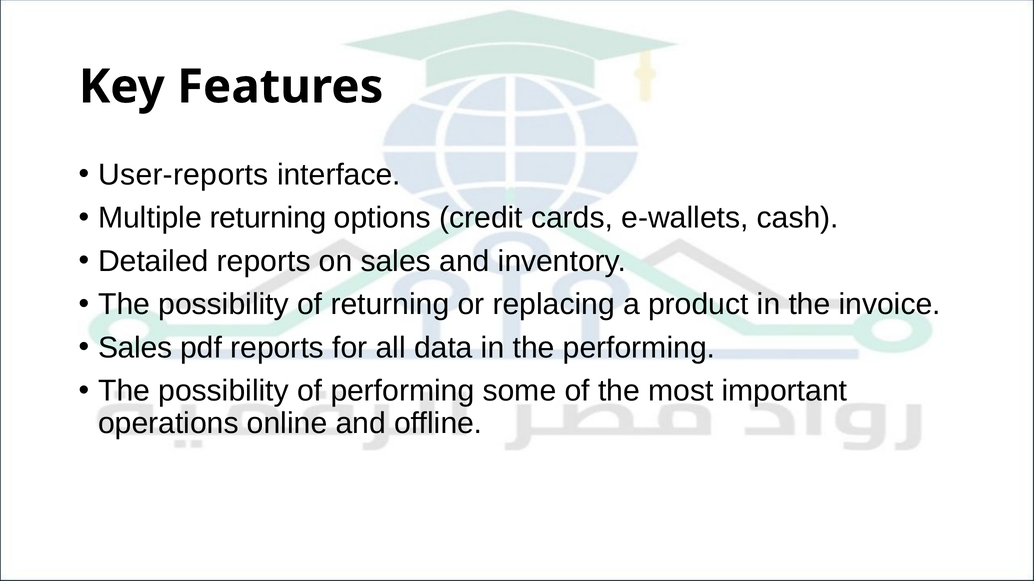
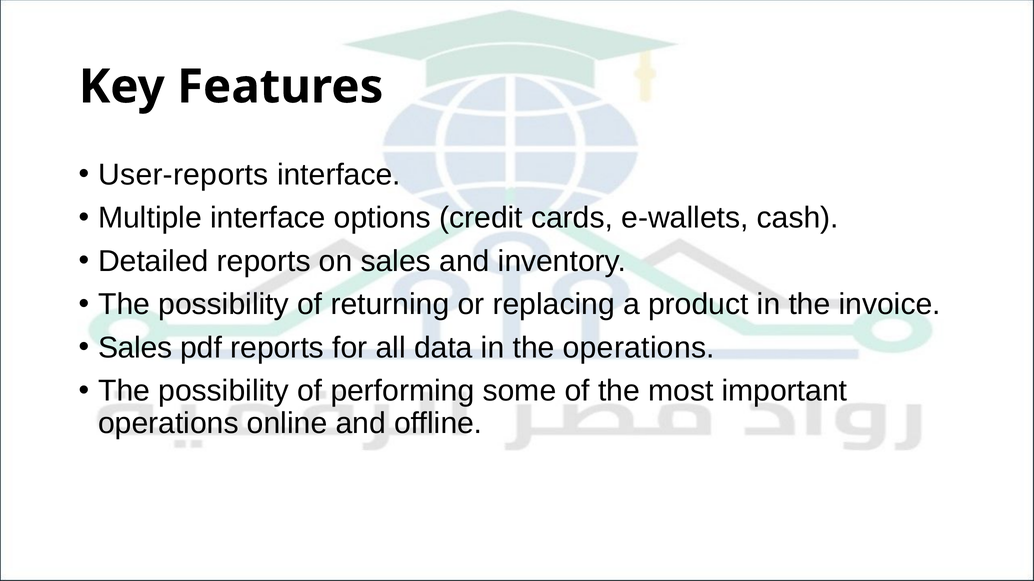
Multiple returning: returning -> interface
the performing: performing -> operations
